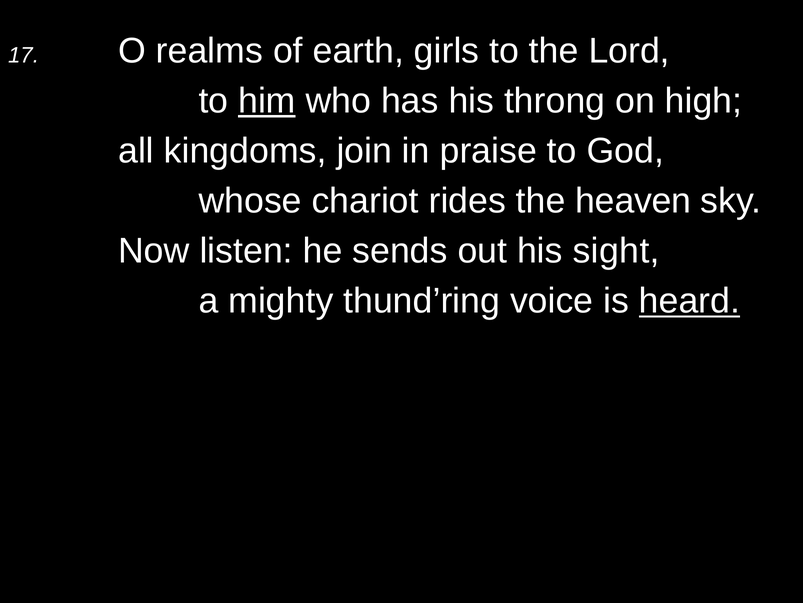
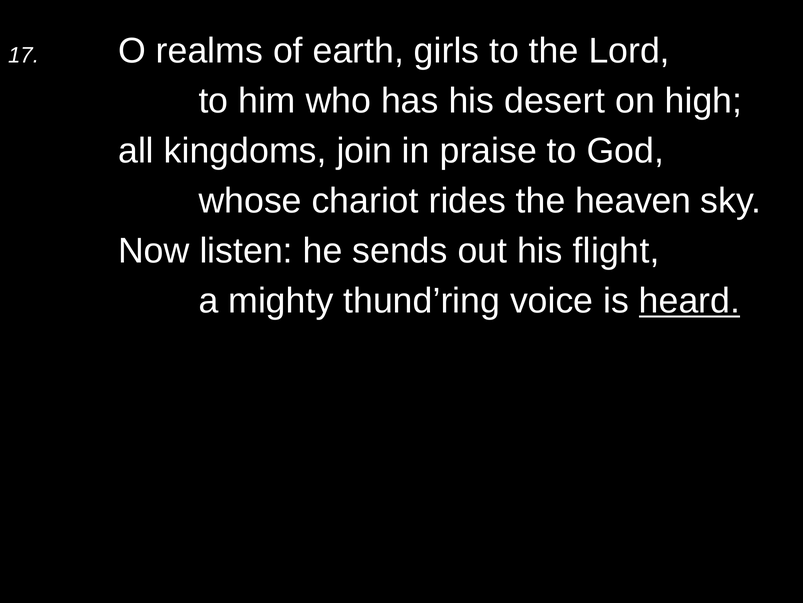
him underline: present -> none
throng: throng -> desert
sight: sight -> flight
